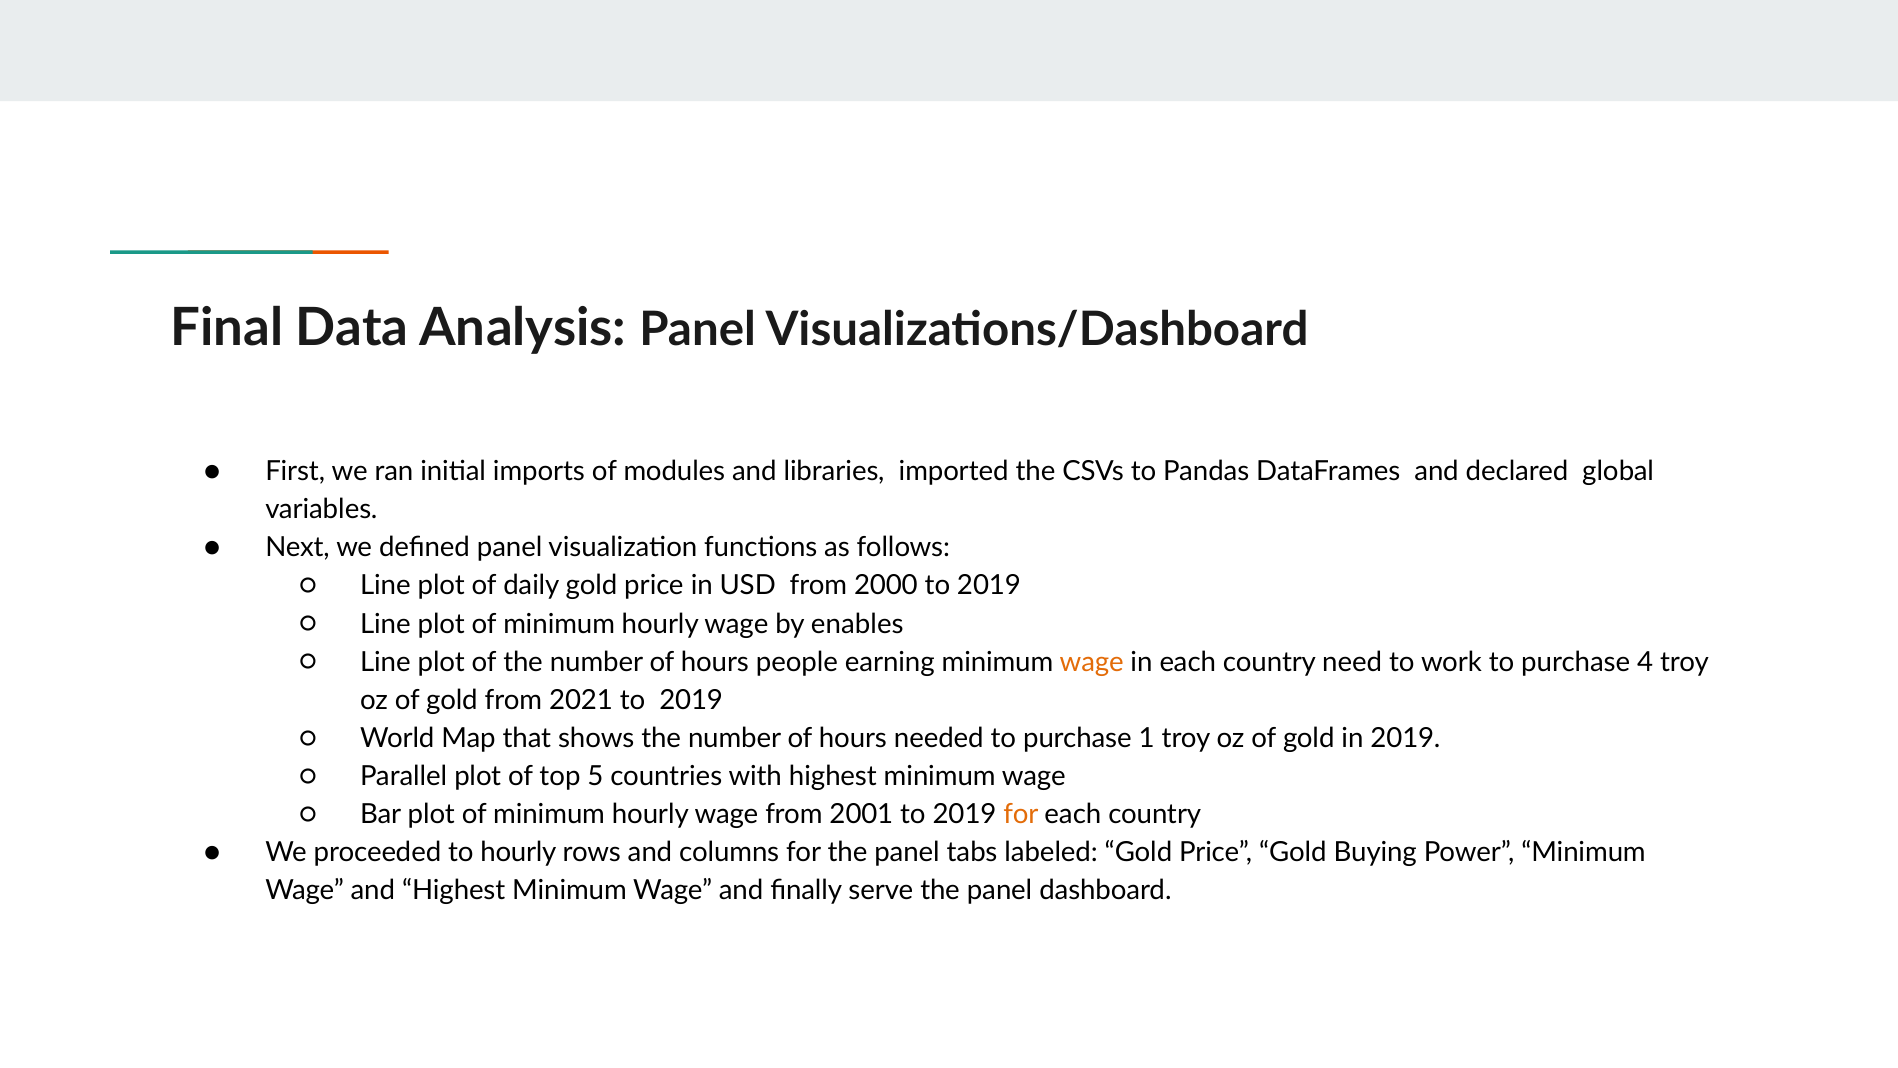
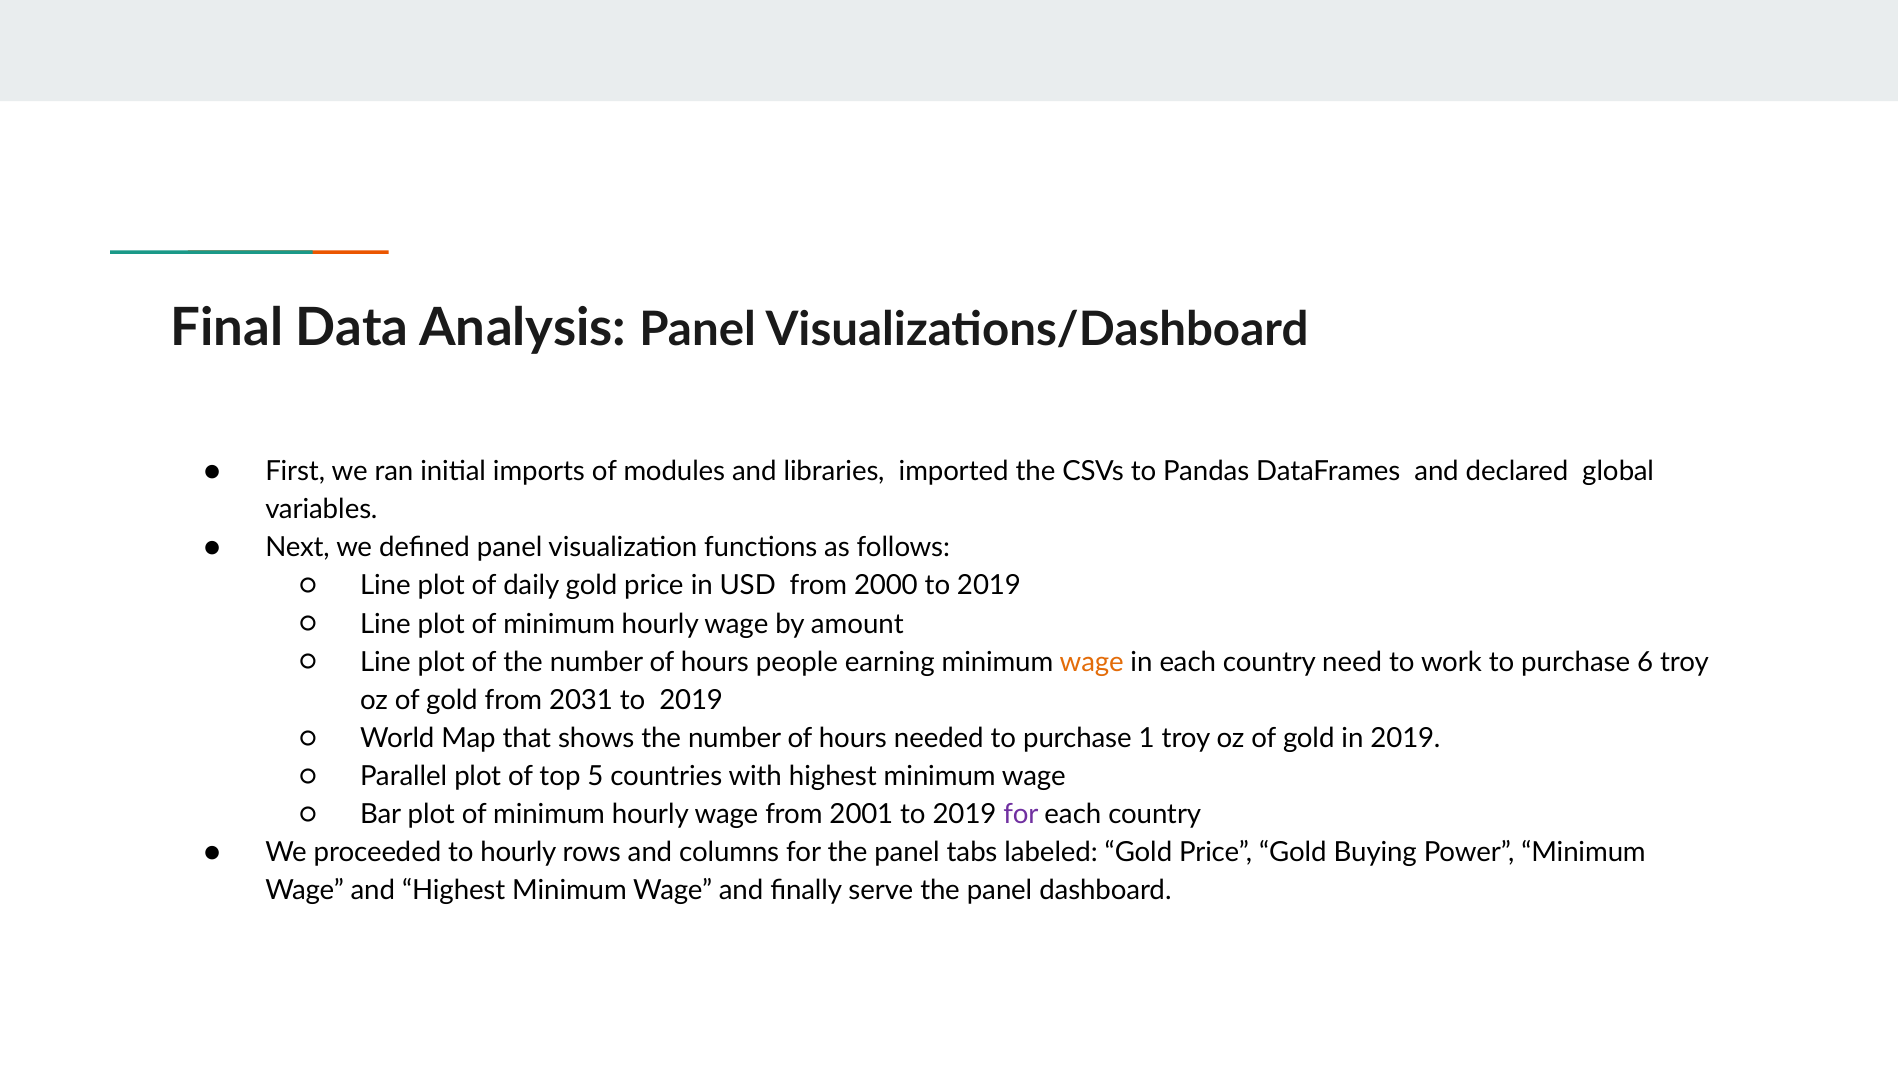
enables: enables -> amount
4: 4 -> 6
2021: 2021 -> 2031
for at (1021, 814) colour: orange -> purple
